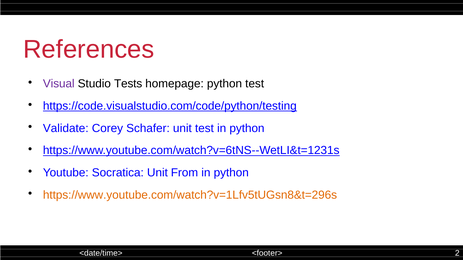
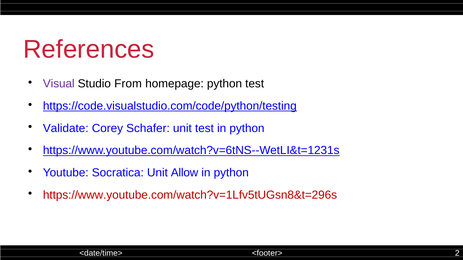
Tests: Tests -> From
From: From -> Allow
https://www.youtube.com/watch?v=1Lfv5tUGsn8&t=296s colour: orange -> red
